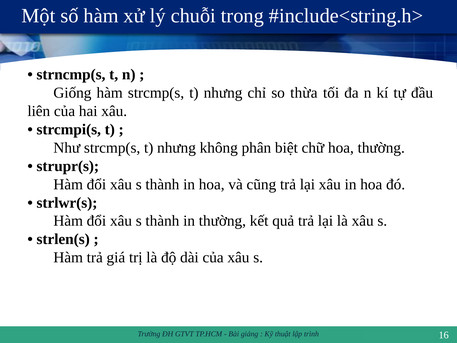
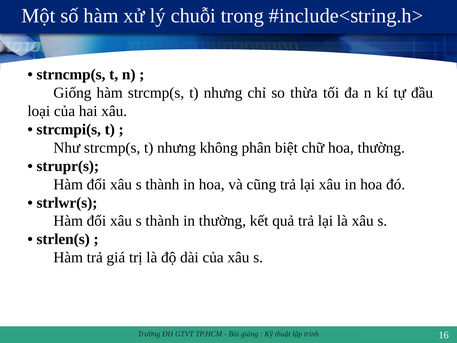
liên: liên -> loại
